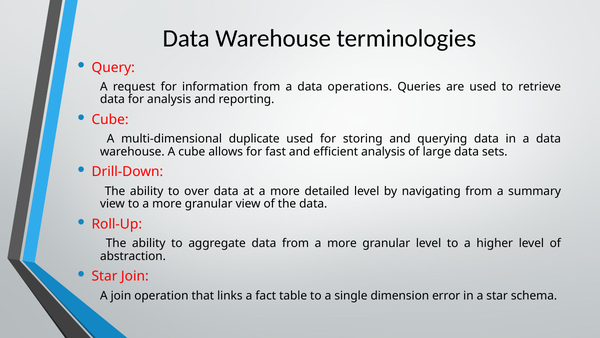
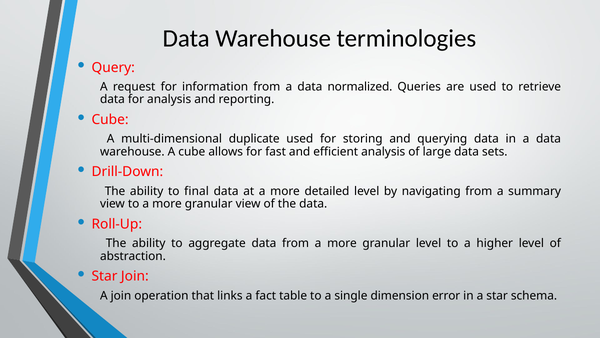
operations: operations -> normalized
over: over -> final
